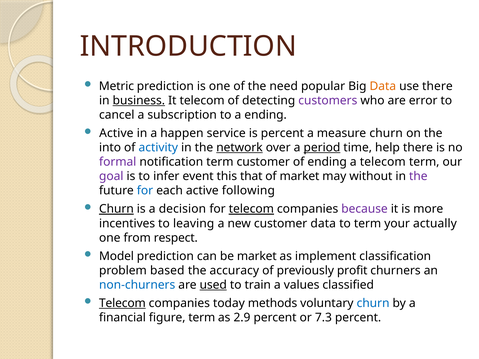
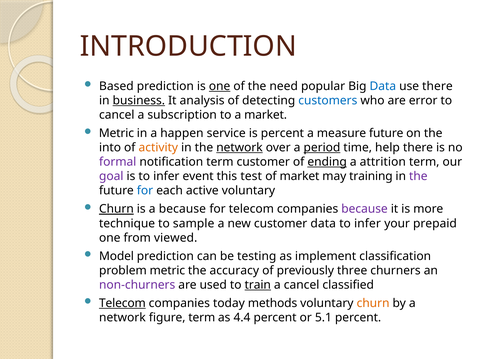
Metric: Metric -> Based
one at (220, 86) underline: none -> present
Data at (383, 86) colour: orange -> blue
It telecom: telecom -> analysis
customers colour: purple -> blue
a ending: ending -> market
Active at (116, 133): Active -> Metric
measure churn: churn -> future
activity colour: blue -> orange
ending at (327, 162) underline: none -> present
a telecom: telecom -> attrition
that: that -> test
without: without -> training
active following: following -> voluntary
a decision: decision -> because
telecom at (251, 209) underline: present -> none
incentives: incentives -> technique
leaving: leaving -> sample
term at (368, 224): term -> infer
actually: actually -> prepaid
respect: respect -> viewed
be market: market -> testing
problem based: based -> metric
profit: profit -> three
non-churners colour: blue -> purple
used underline: present -> none
train underline: none -> present
a values: values -> cancel
churn at (373, 303) colour: blue -> orange
financial at (122, 318): financial -> network
2.9: 2.9 -> 4.4
7.3: 7.3 -> 5.1
